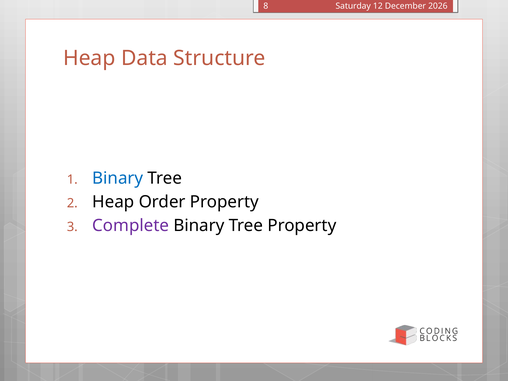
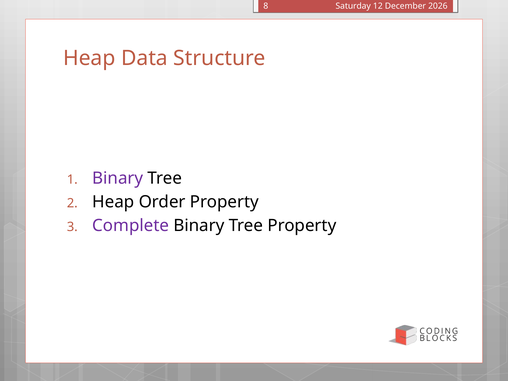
Binary at (118, 178) colour: blue -> purple
